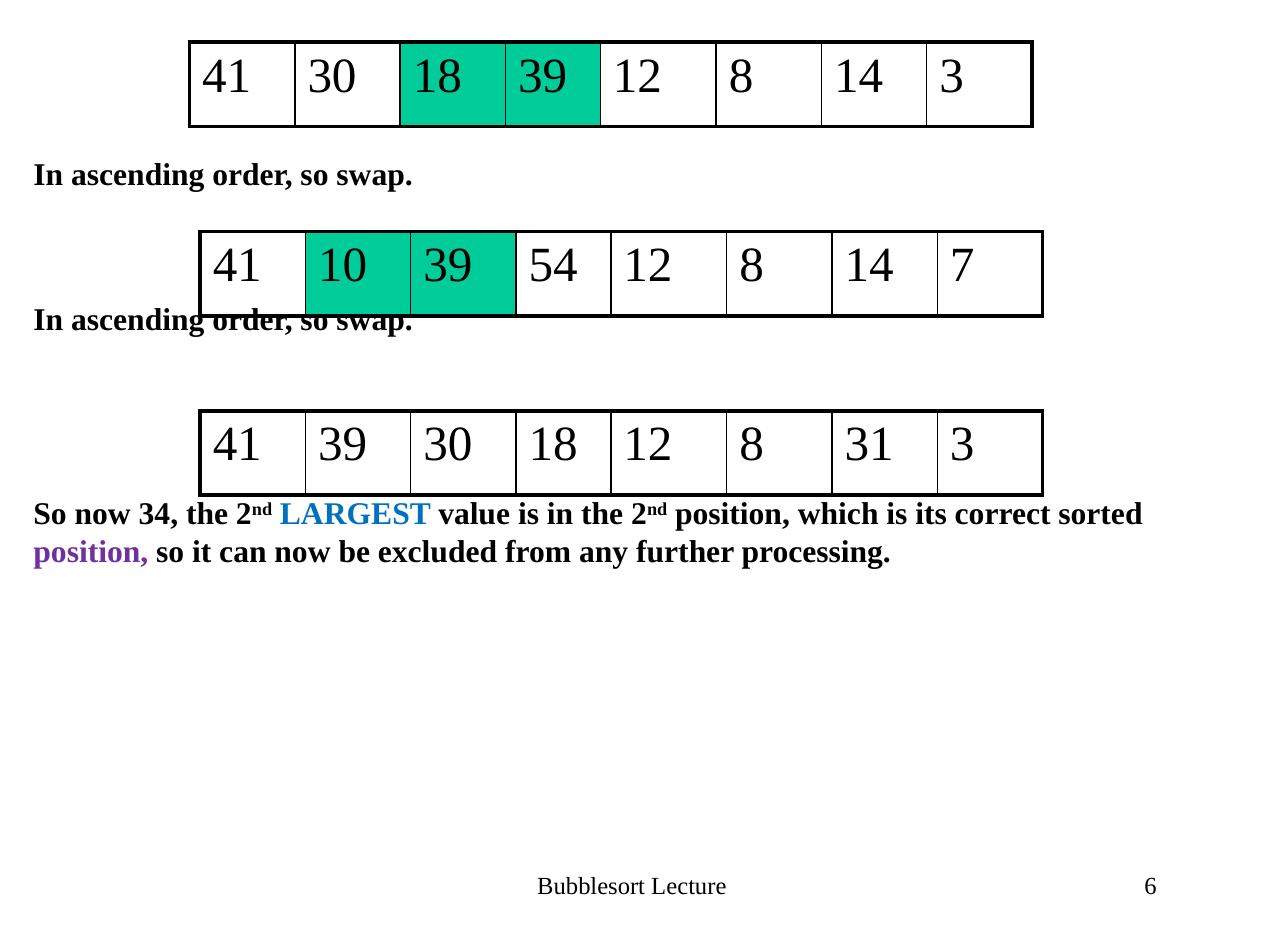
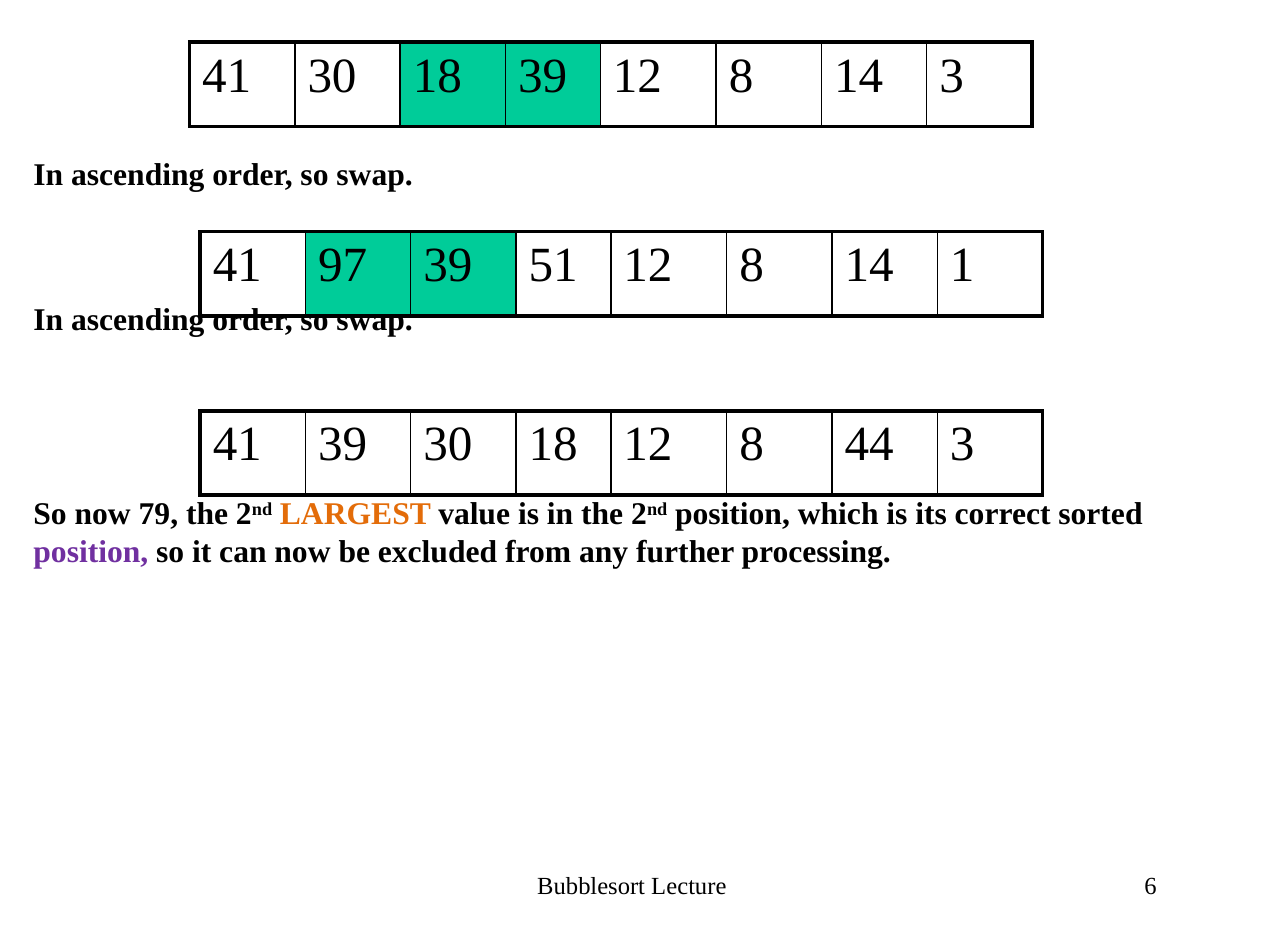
10: 10 -> 97
54: 54 -> 51
7: 7 -> 1
31: 31 -> 44
34: 34 -> 79
LARGEST colour: blue -> orange
